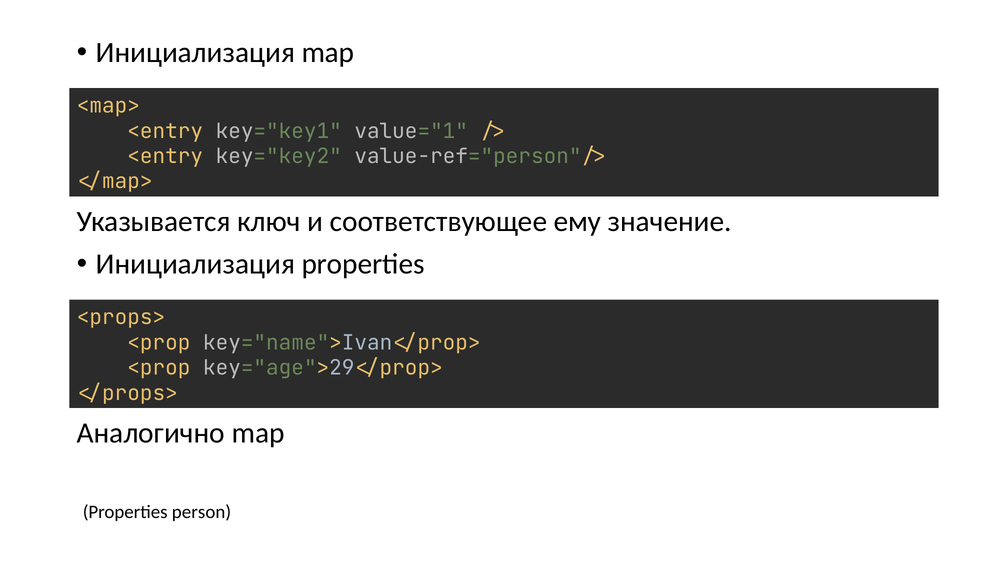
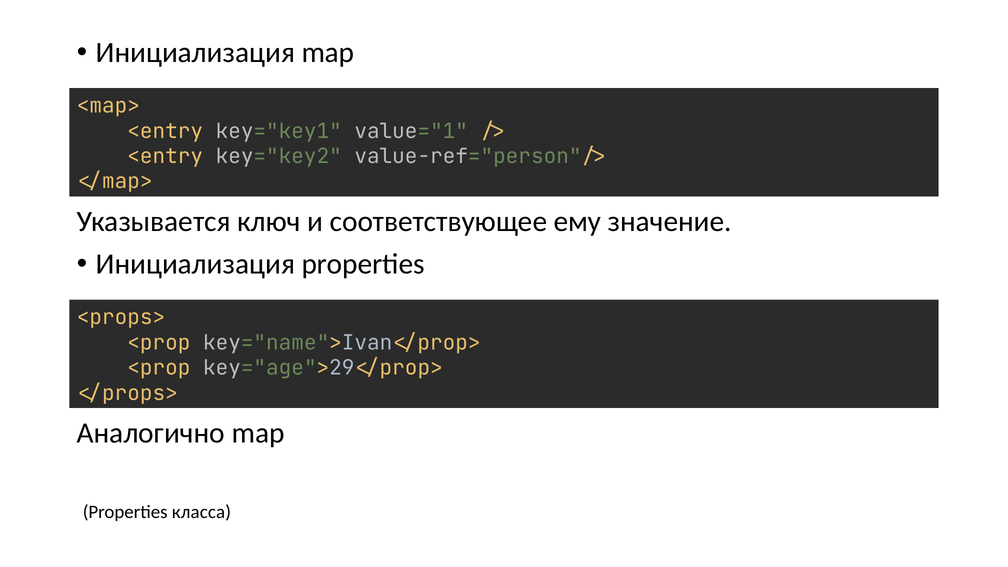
person: person -> класса
